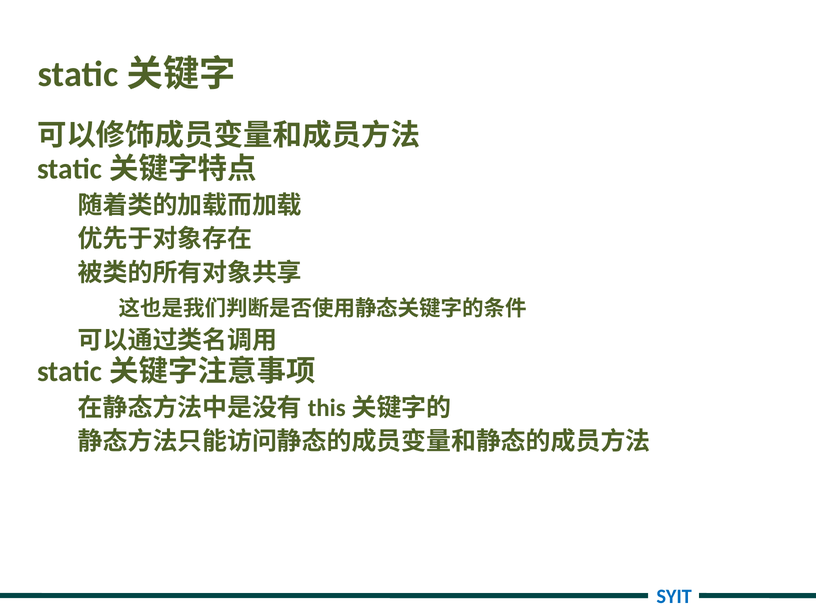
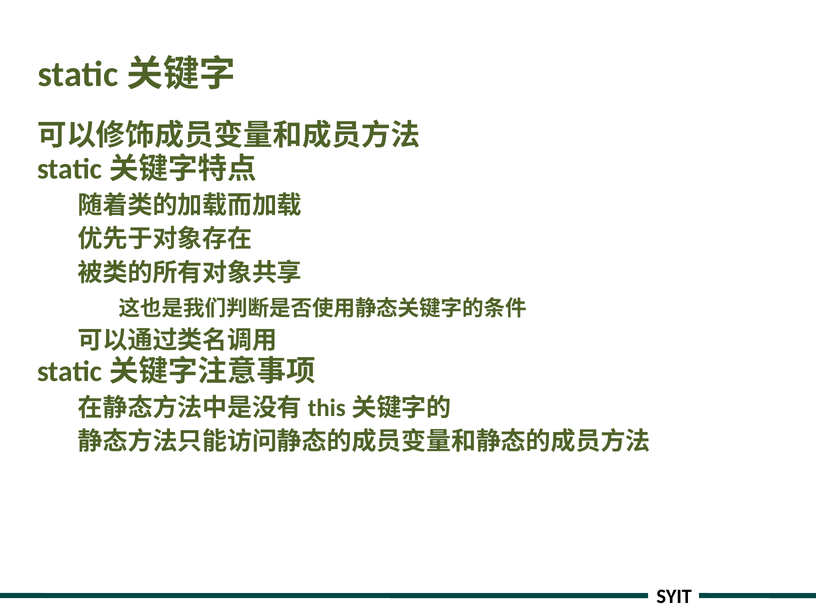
SYIT colour: blue -> black
